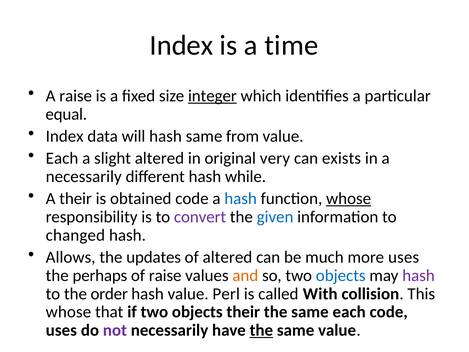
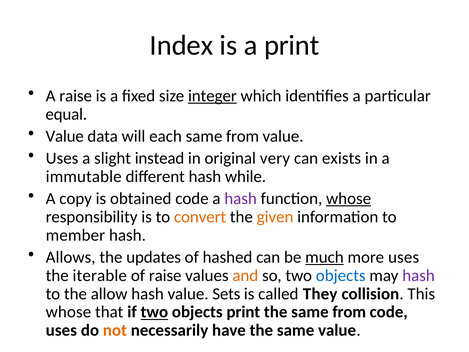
a time: time -> print
Index at (65, 136): Index -> Value
will hash: hash -> each
Each at (62, 158): Each -> Uses
slight altered: altered -> instead
necessarily at (84, 176): necessarily -> immutable
A their: their -> copy
hash at (241, 198) colour: blue -> purple
convert colour: purple -> orange
given colour: blue -> orange
changed: changed -> member
of altered: altered -> hashed
much underline: none -> present
perhaps: perhaps -> iterable
order: order -> allow
Perl: Perl -> Sets
With: With -> They
two at (154, 312) underline: none -> present
objects their: their -> print
the same each: each -> from
not colour: purple -> orange
the at (261, 330) underline: present -> none
